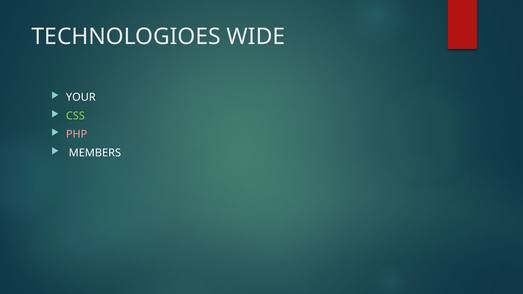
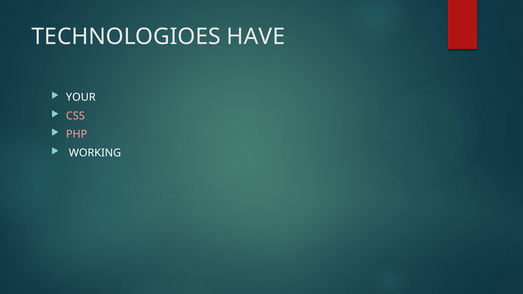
WIDE: WIDE -> HAVE
CSS colour: light green -> pink
MEMBERS: MEMBERS -> WORKING
